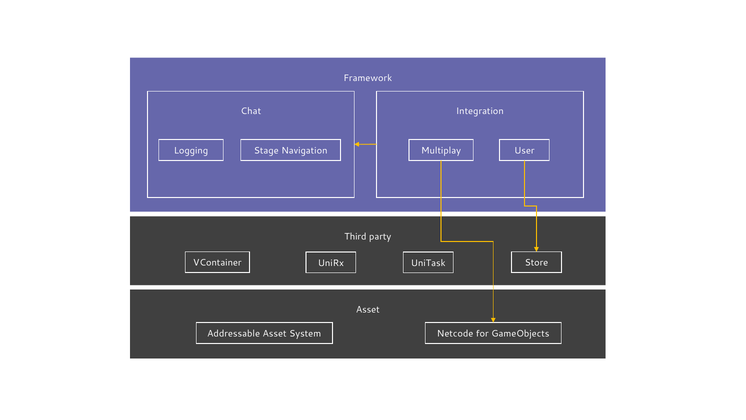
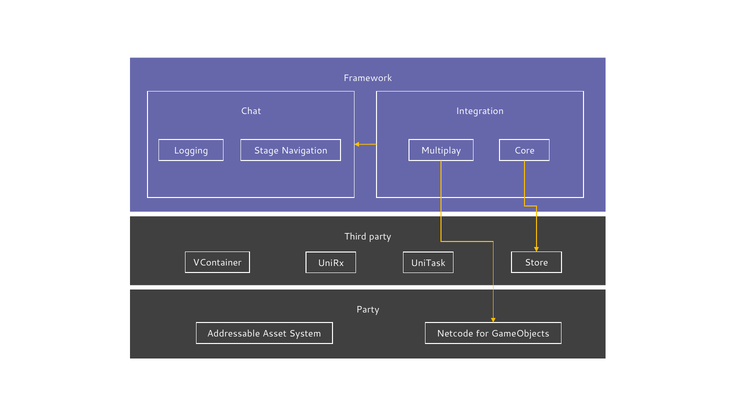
User: User -> Core
Asset at (368, 310): Asset -> Party
